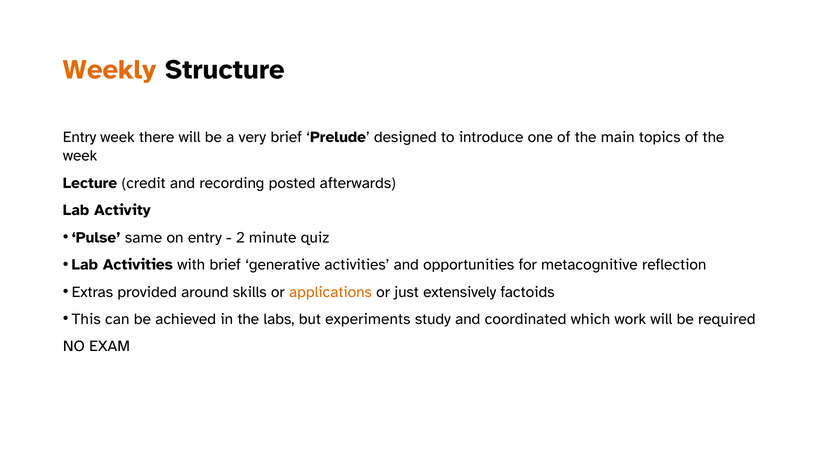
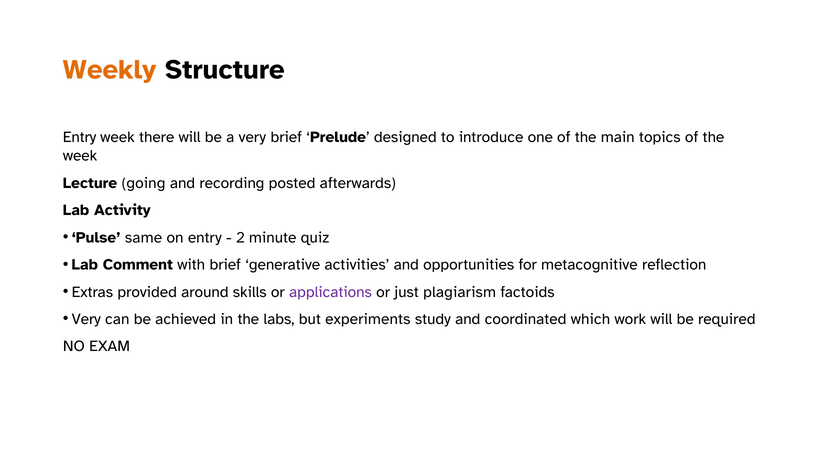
credit: credit -> going
Lab Activities: Activities -> Comment
applications colour: orange -> purple
extensively: extensively -> plagiarism
This at (86, 319): This -> Very
